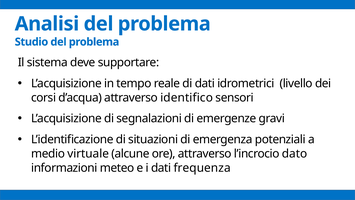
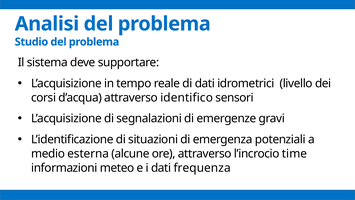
virtuale: virtuale -> esterna
dato: dato -> time
